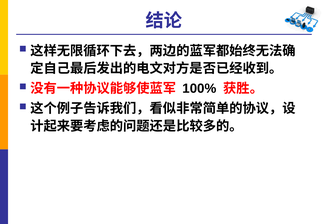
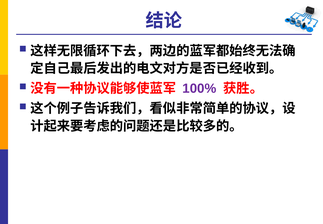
100% colour: black -> purple
